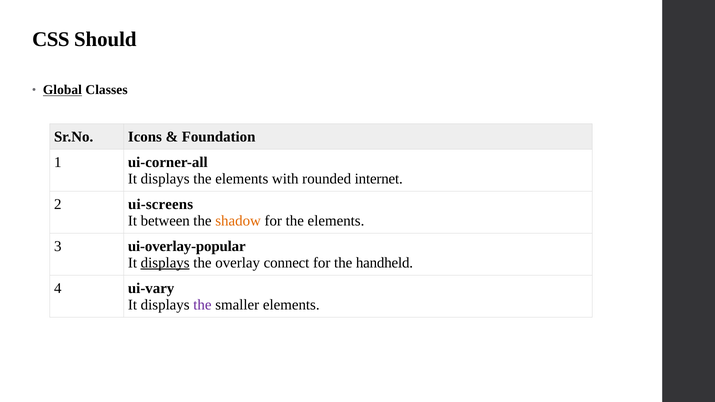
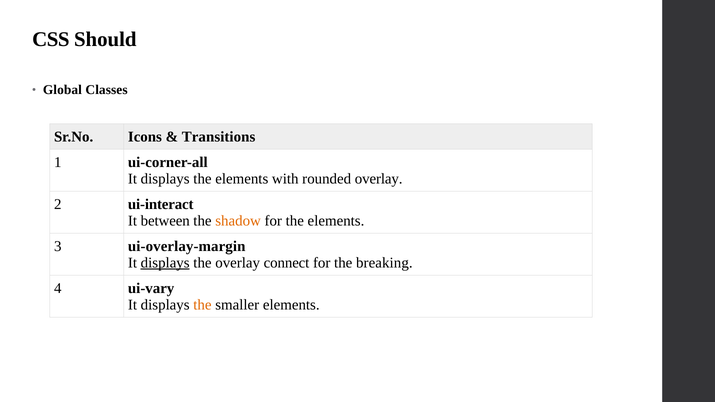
Global underline: present -> none
Foundation: Foundation -> Transitions
rounded internet: internet -> overlay
ui-screens: ui-screens -> ui-interact
ui-overlay-popular: ui-overlay-popular -> ui-overlay-margin
handheld: handheld -> breaking
the at (202, 305) colour: purple -> orange
